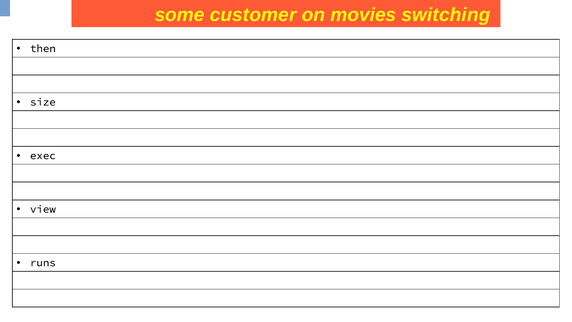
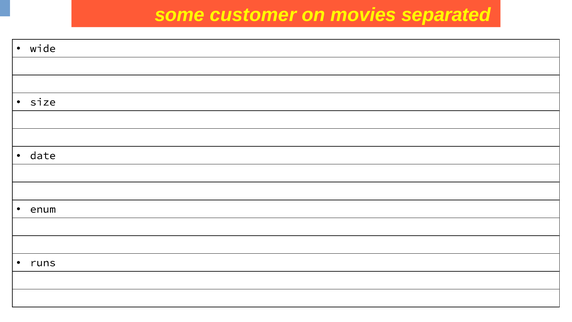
switching: switching -> separated
then: then -> wide
exec: exec -> date
view: view -> enum
